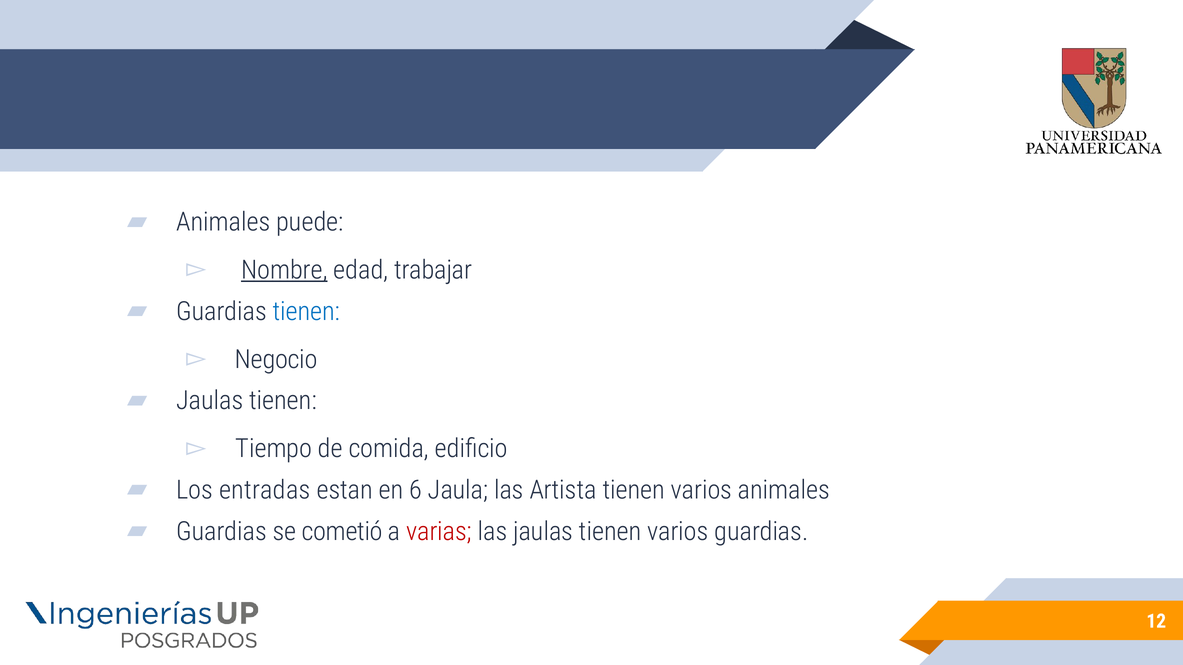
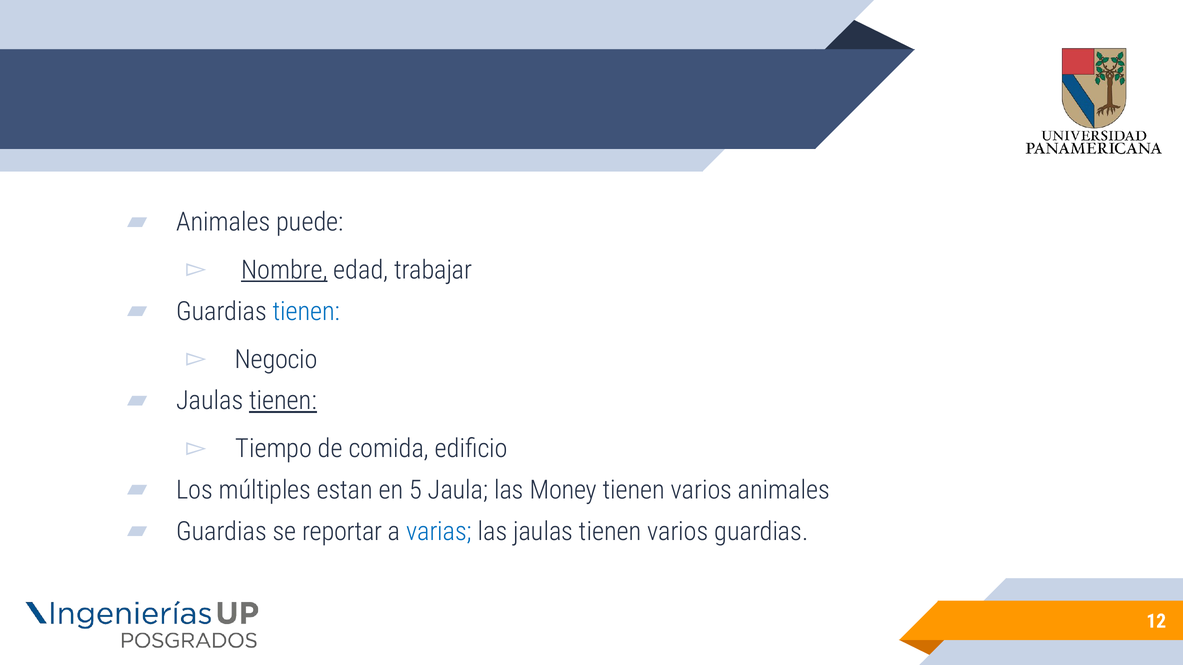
tienen at (283, 401) underline: none -> present
entradas: entradas -> múltiples
6: 6 -> 5
Artista: Artista -> Money
cometió: cometió -> reportar
varias colour: red -> blue
